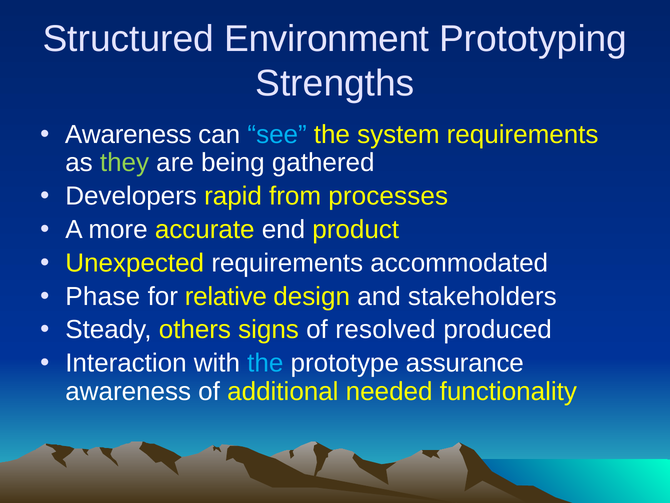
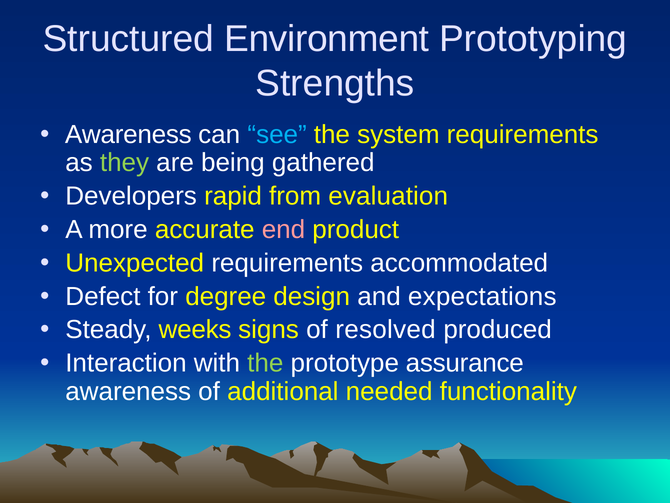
processes: processes -> evaluation
end colour: white -> pink
Phase: Phase -> Defect
relative: relative -> degree
stakeholders: stakeholders -> expectations
others: others -> weeks
the at (265, 363) colour: light blue -> light green
